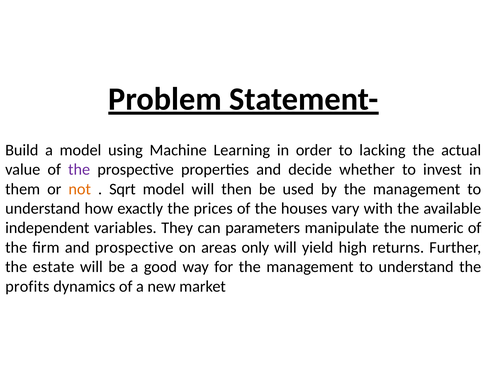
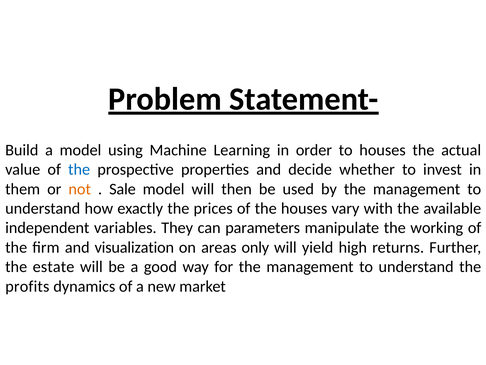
to lacking: lacking -> houses
the at (79, 169) colour: purple -> blue
Sqrt: Sqrt -> Sale
numeric: numeric -> working
and prospective: prospective -> visualization
